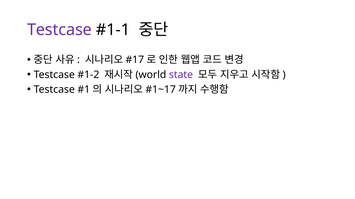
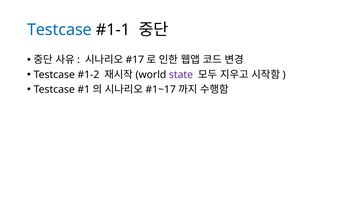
Testcase at (59, 30) colour: purple -> blue
